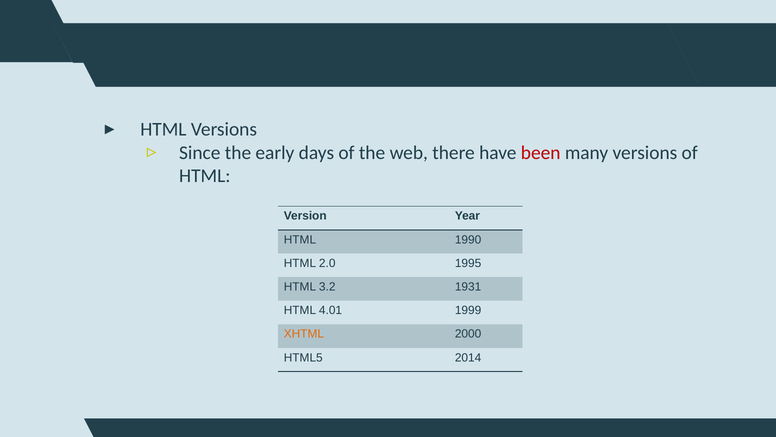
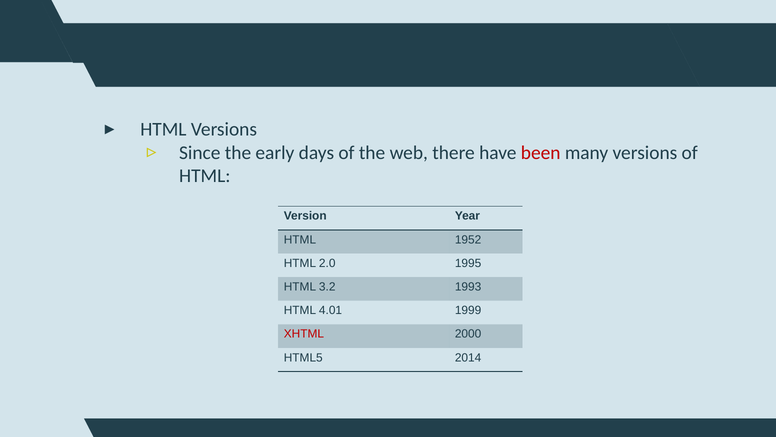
1990: 1990 -> 1952
1931: 1931 -> 1993
XHTML colour: orange -> red
